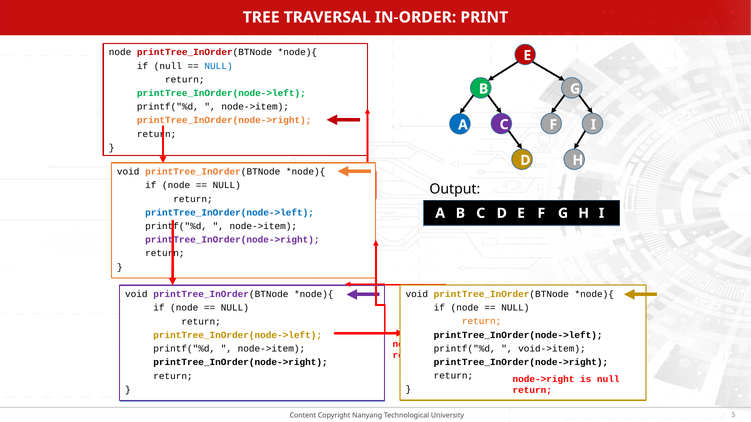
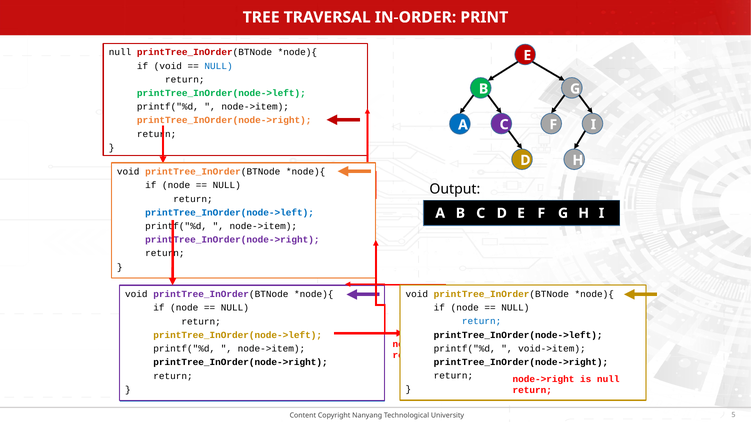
node at (120, 52): node -> null
if null: null -> void
return at (482, 322) colour: orange -> blue
